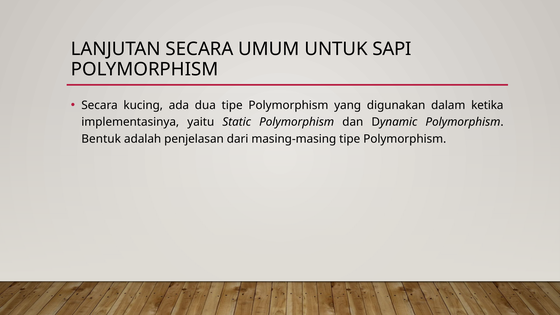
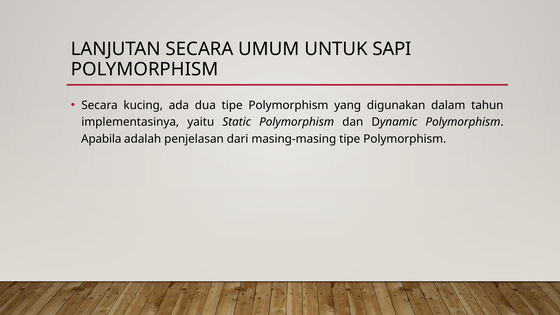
ketika: ketika -> tahun
Bentuk: Bentuk -> Apabila
